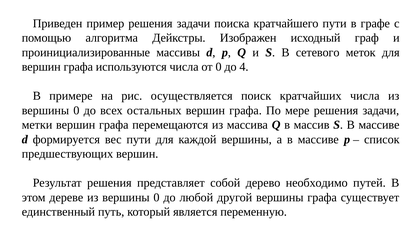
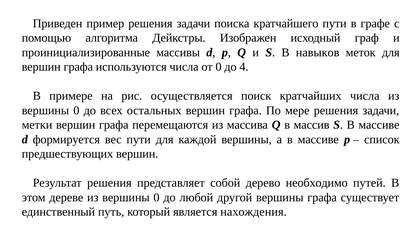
сетевого: сетевого -> навыков
переменную: переменную -> нахождения
